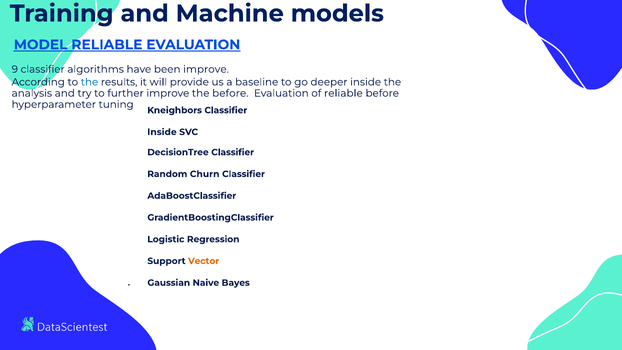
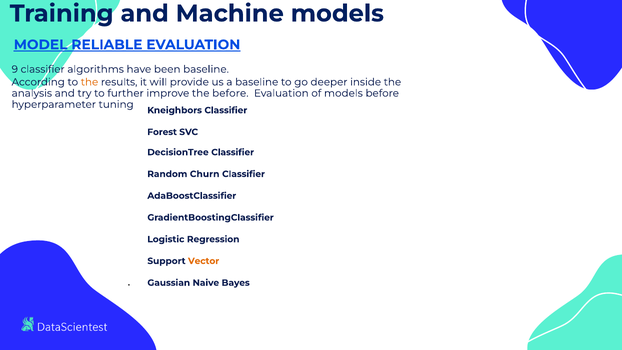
been improve: improve -> baseline
the at (90, 82) colour: blue -> orange
of reliable: reliable -> models
Inside at (162, 132): Inside -> Forest
